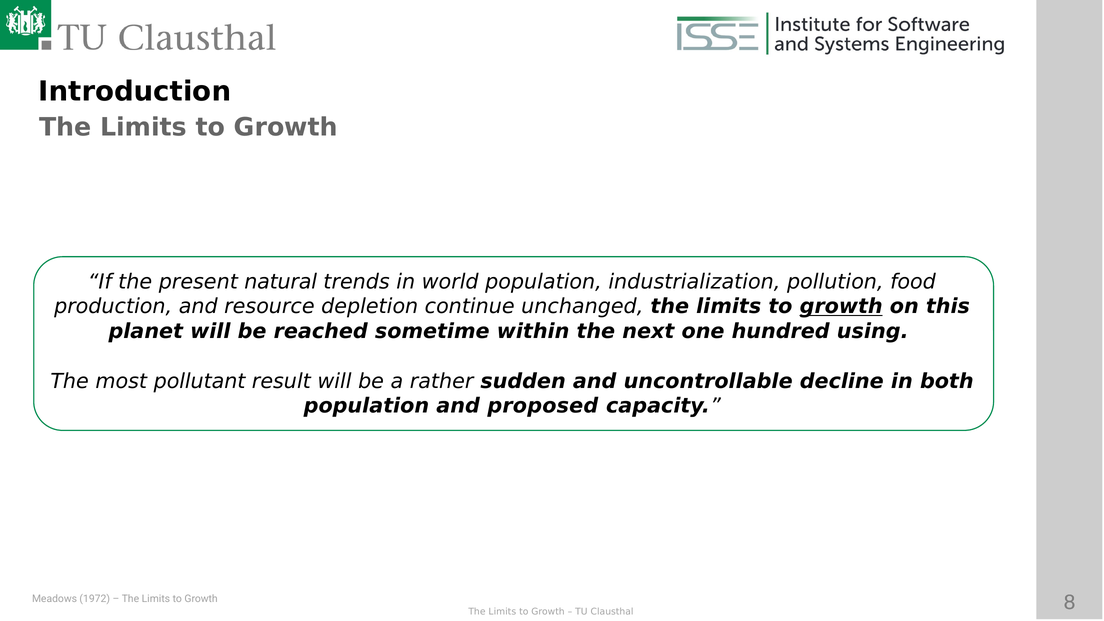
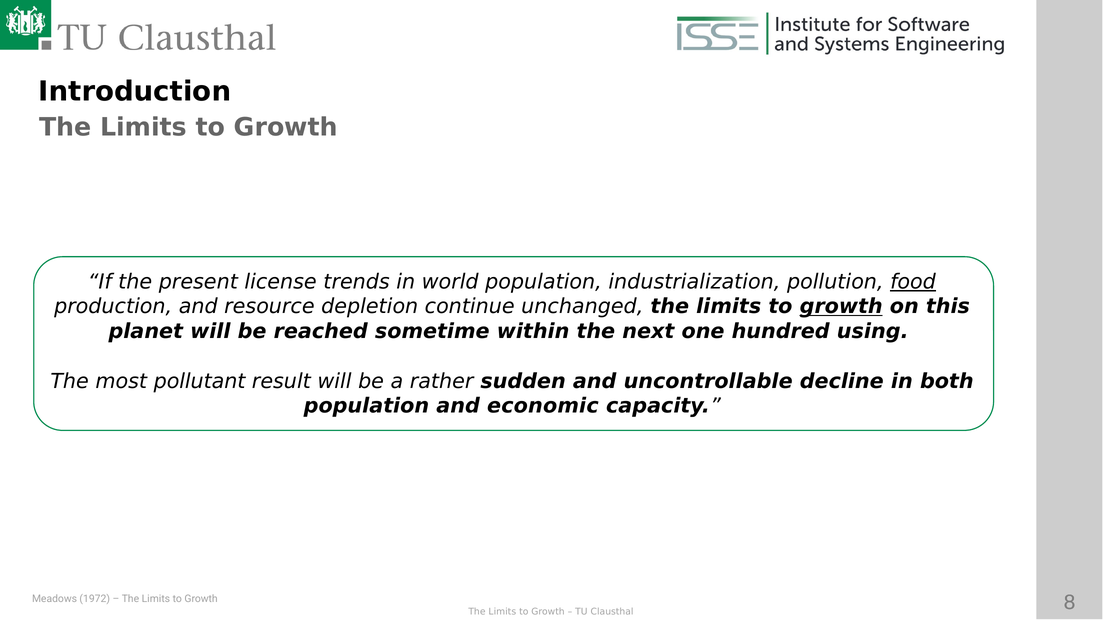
natural: natural -> license
food underline: none -> present
proposed: proposed -> economic
